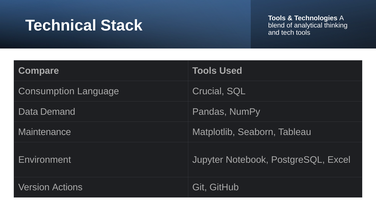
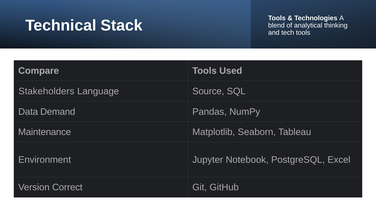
Consumption: Consumption -> Stakeholders
Crucial: Crucial -> Source
Actions: Actions -> Correct
